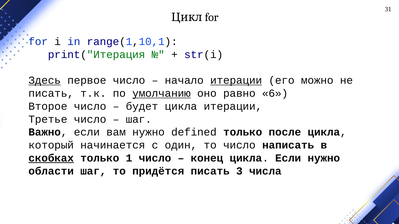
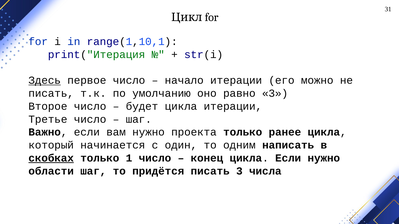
итерации at (236, 81) underline: present -> none
умолчанию underline: present -> none
равно 6: 6 -> 3
defined: defined -> проекта
после: после -> ранее
то число: число -> одним
